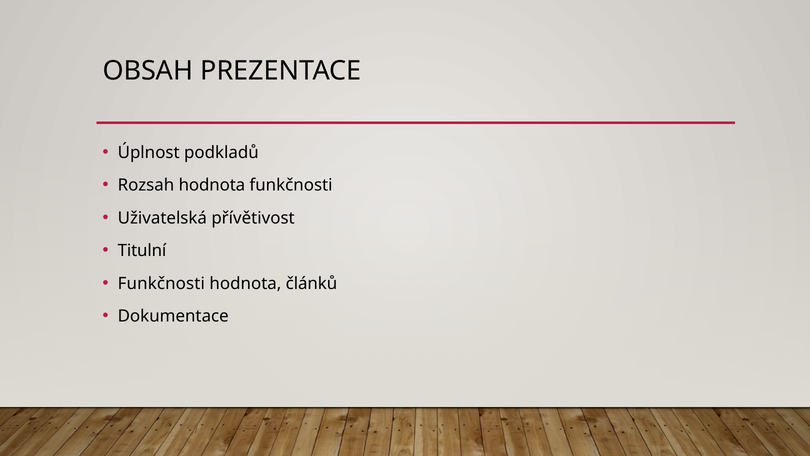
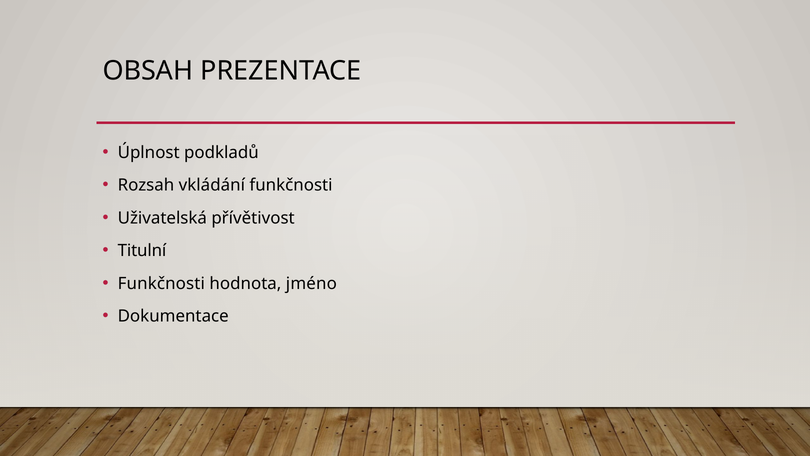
Rozsah hodnota: hodnota -> vkládání
článků: článků -> jméno
